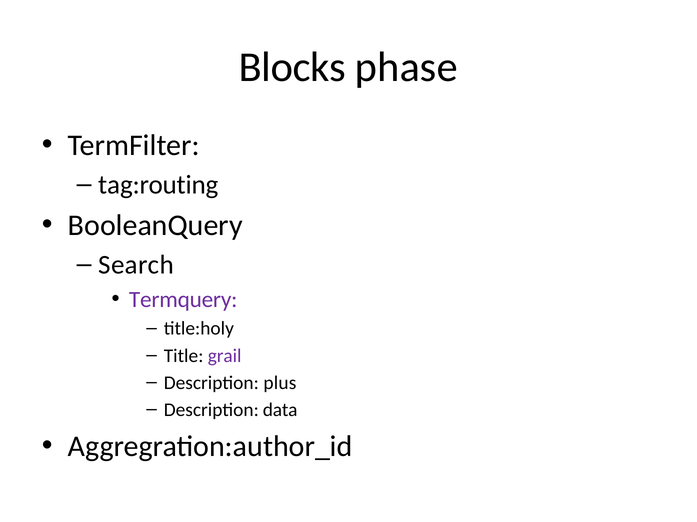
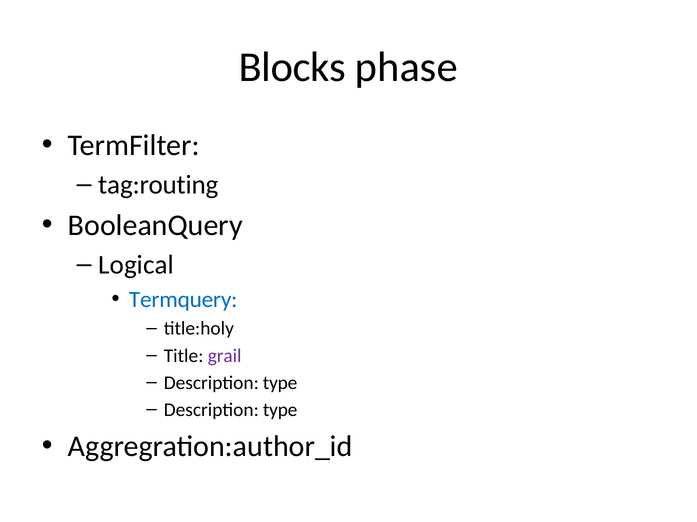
Search: Search -> Logical
Termquery colour: purple -> blue
plus at (280, 383): plus -> type
data at (280, 410): data -> type
